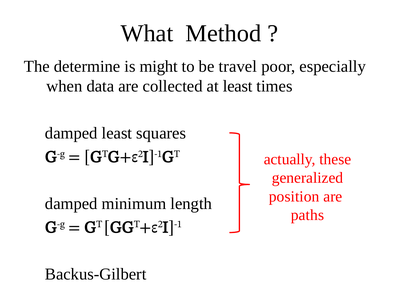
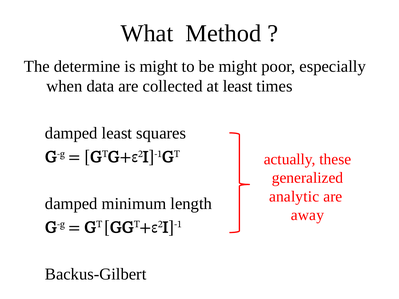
be travel: travel -> might
position: position -> analytic
paths: paths -> away
